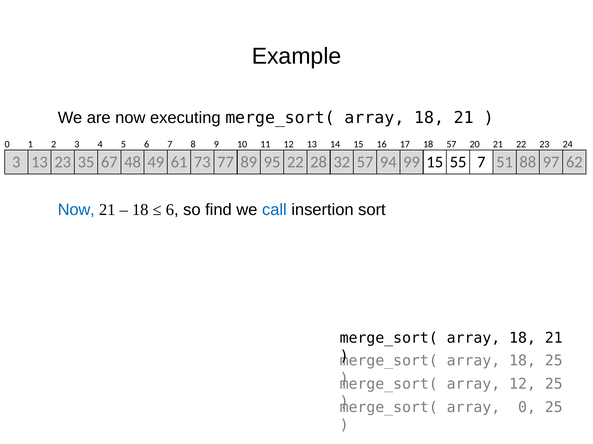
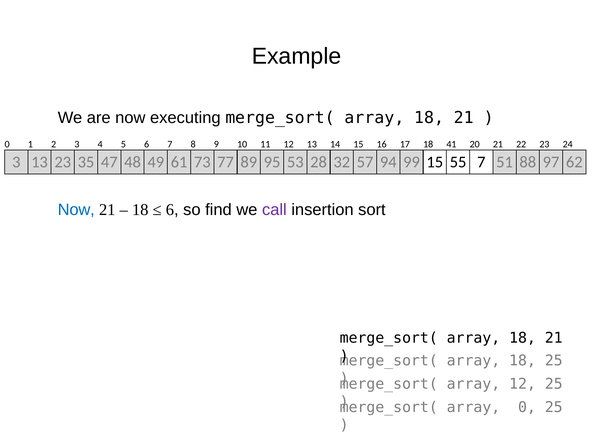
18 57: 57 -> 41
67: 67 -> 47
95 22: 22 -> 53
call colour: blue -> purple
